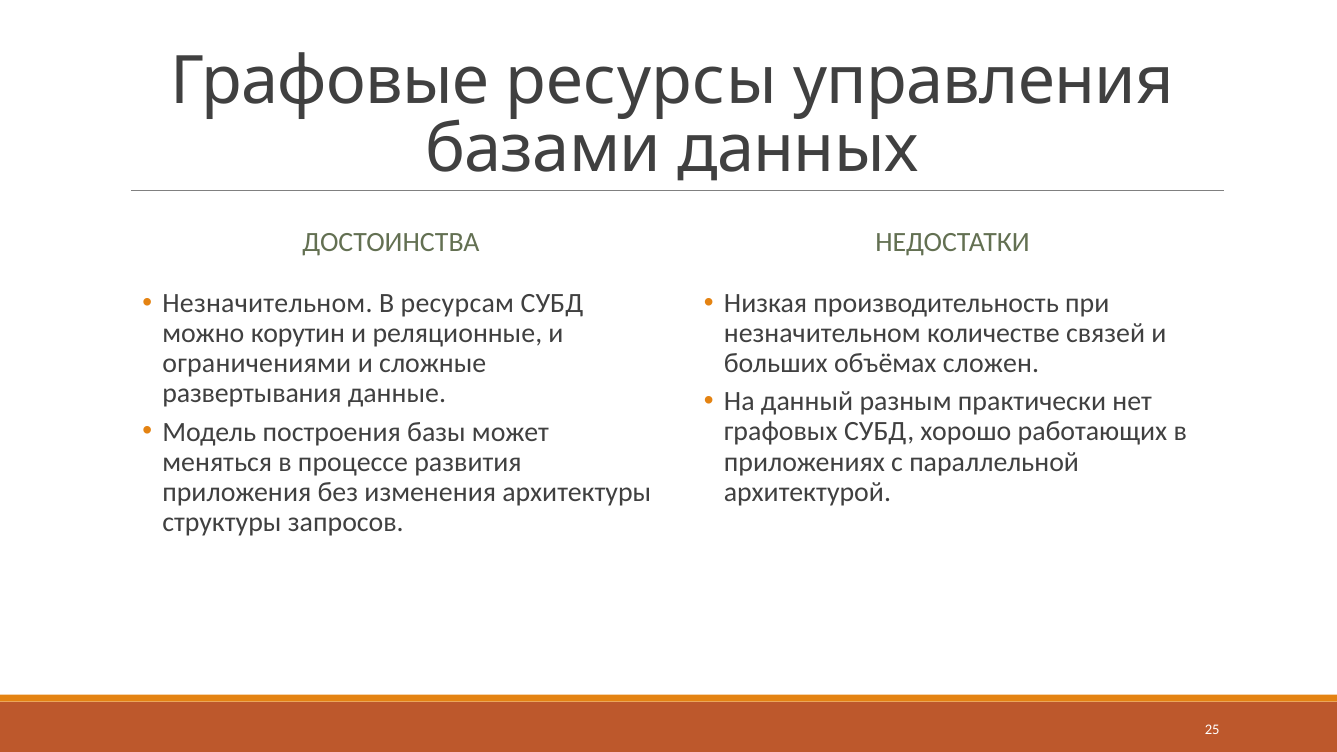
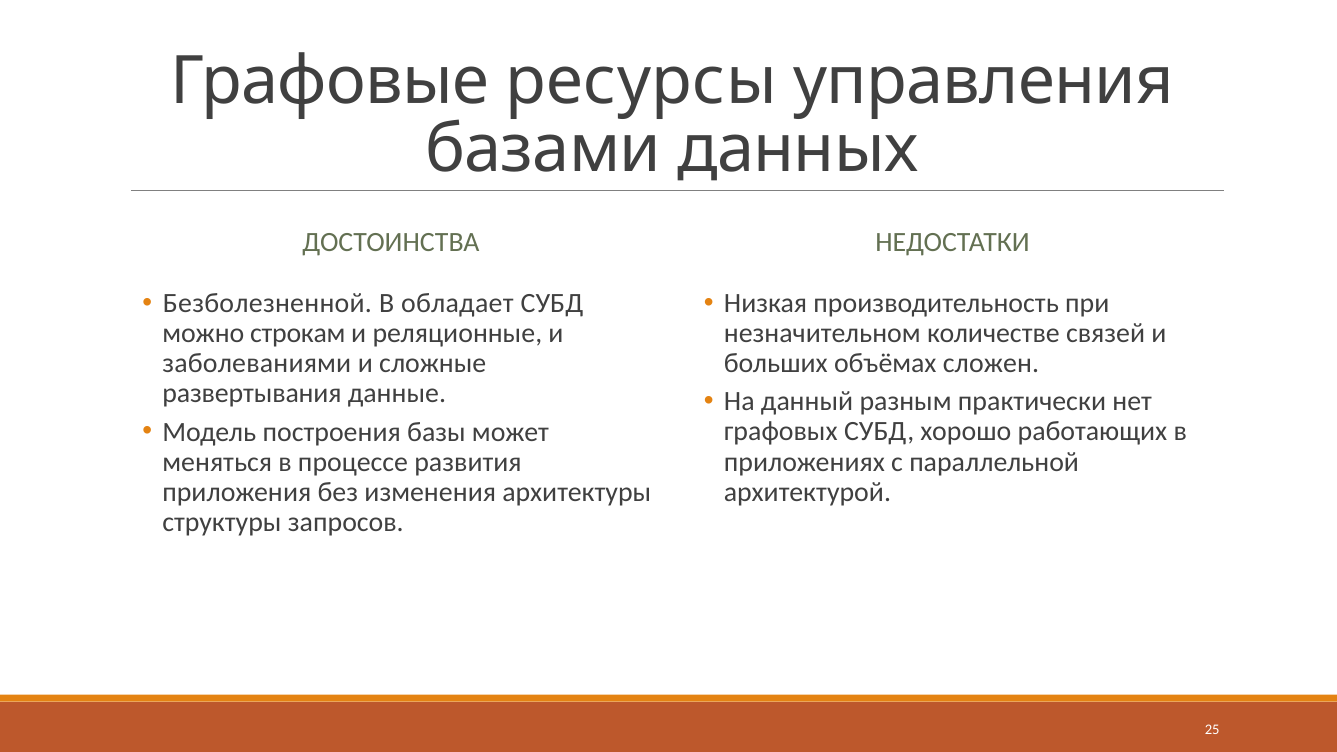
Незначительном at (267, 303): Незначительном -> Безболезненной
ресурсам: ресурсам -> обладает
корутин: корутин -> строкам
ограничениями: ограничениями -> заболеваниями
